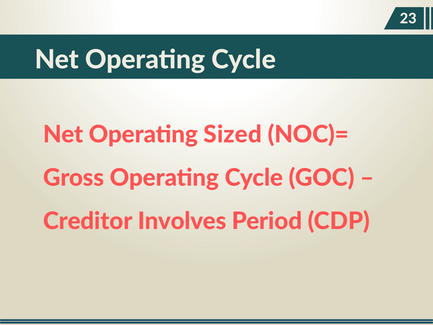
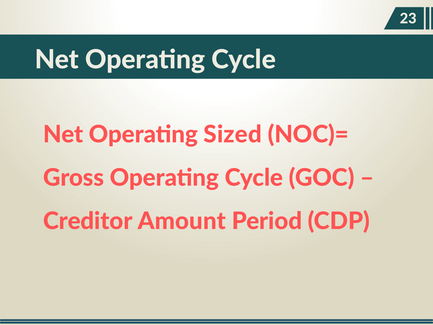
Involves: Involves -> Amount
